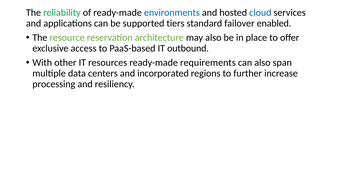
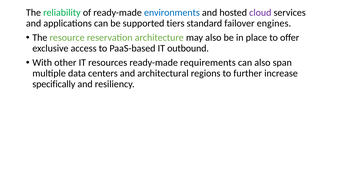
cloud colour: blue -> purple
enabled: enabled -> engines
incorporated: incorporated -> architectural
processing: processing -> specifically
